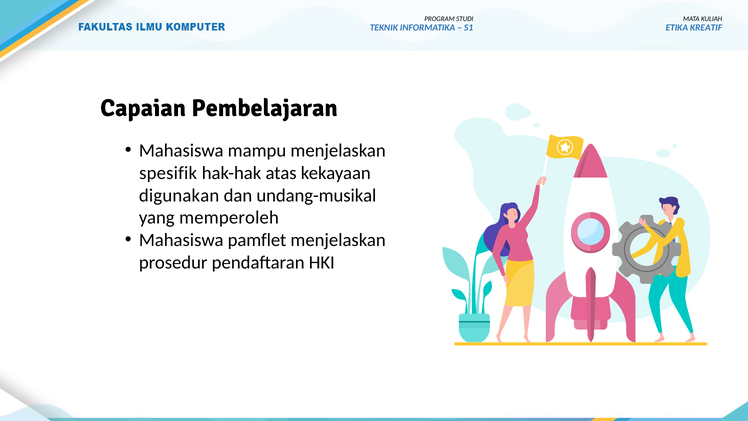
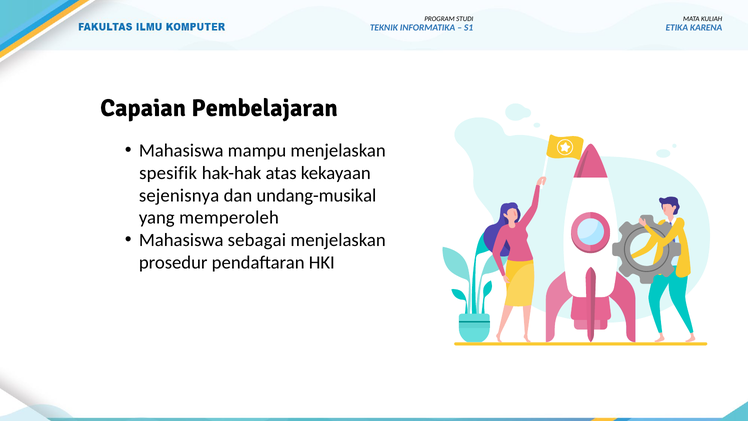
KREATIF: KREATIF -> KARENA
digunakan: digunakan -> sejenisnya
pamflet: pamflet -> sebagai
